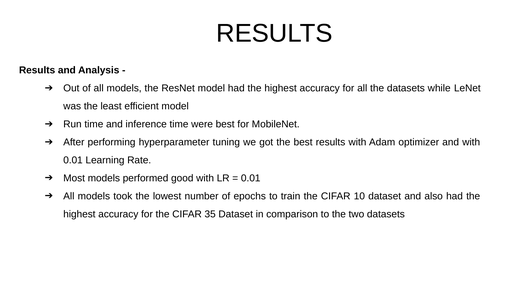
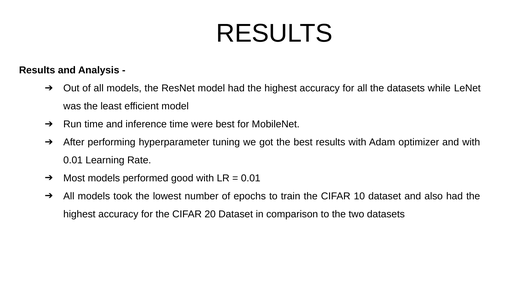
35: 35 -> 20
